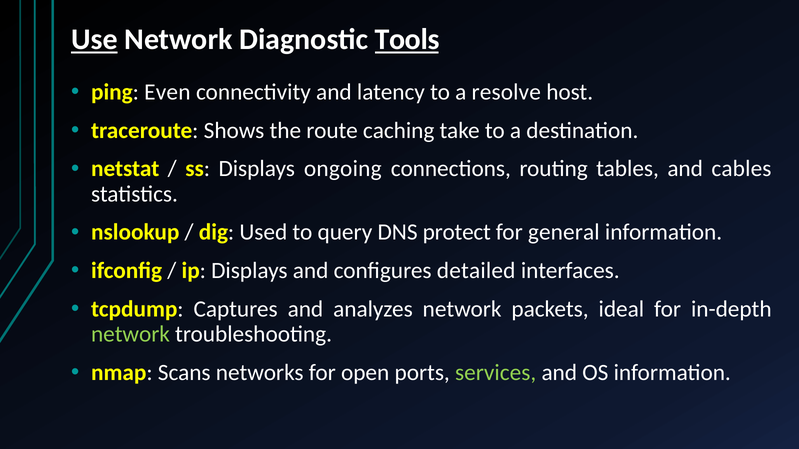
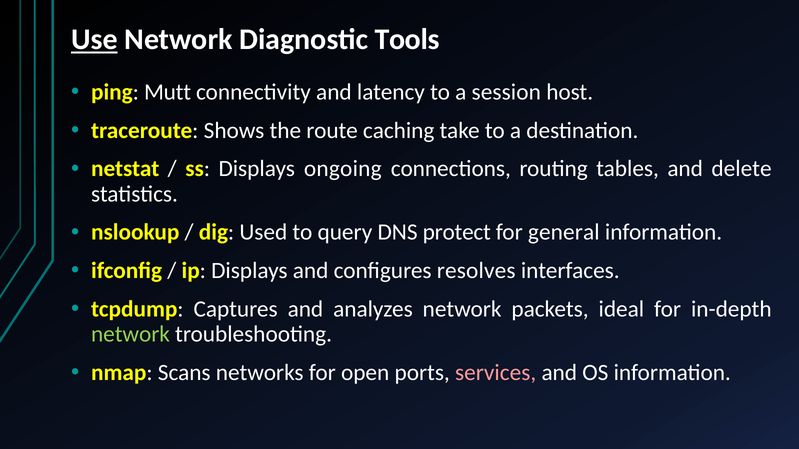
Tools underline: present -> none
Even: Even -> Mutt
resolve: resolve -> session
cables: cables -> delete
detailed: detailed -> resolves
services colour: light green -> pink
